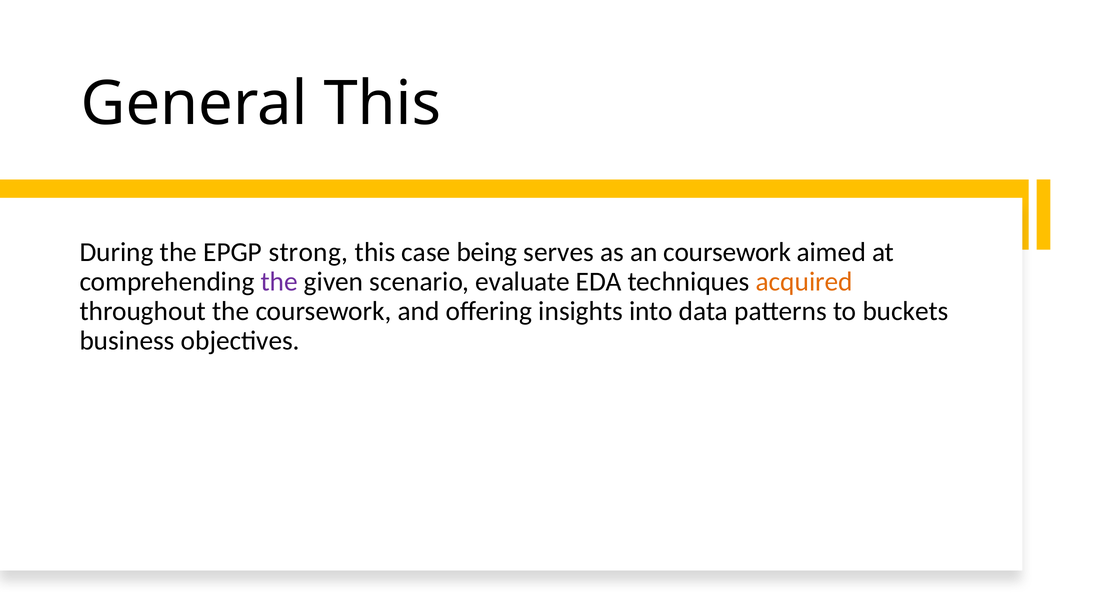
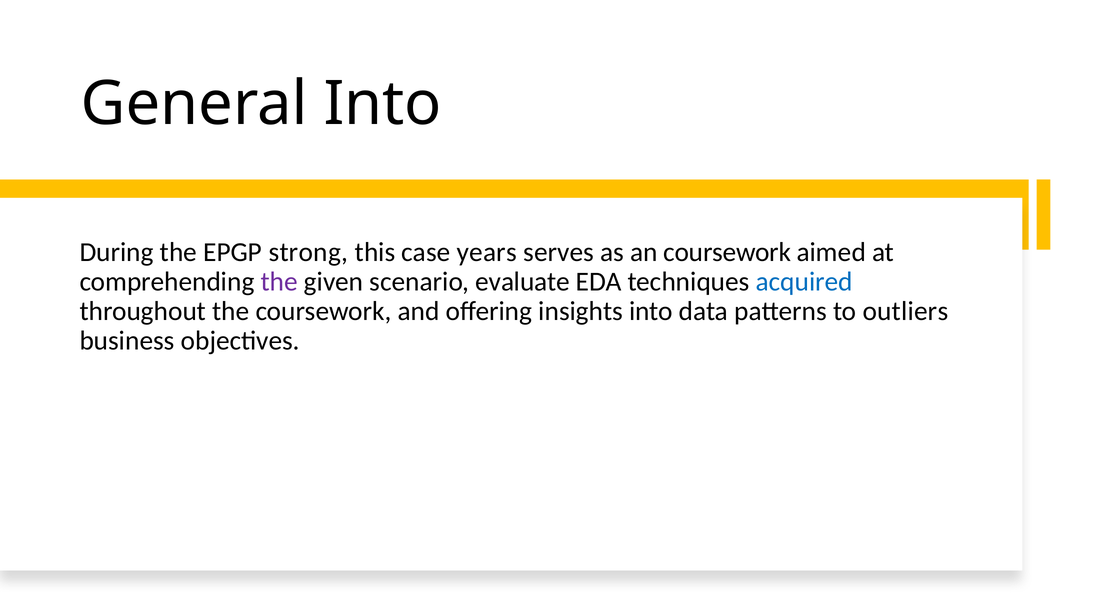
General This: This -> Into
being: being -> years
acquired colour: orange -> blue
buckets: buckets -> outliers
